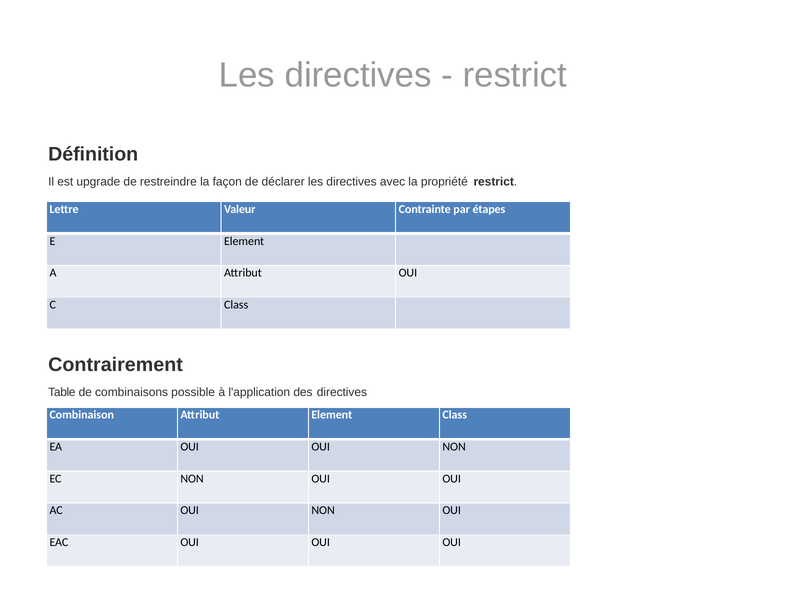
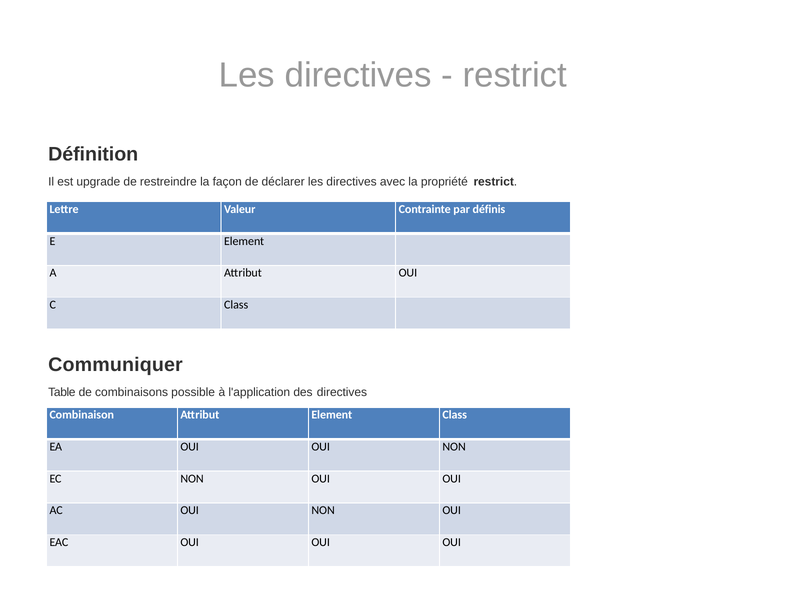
étapes: étapes -> définis
Contrairement: Contrairement -> Communiquer
